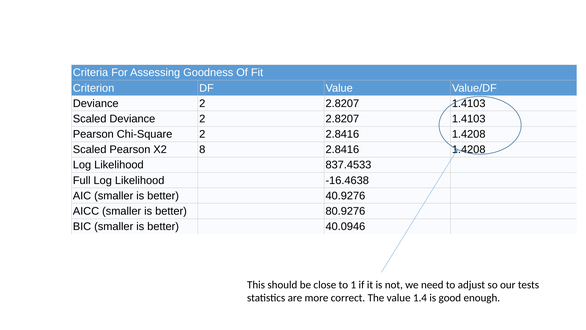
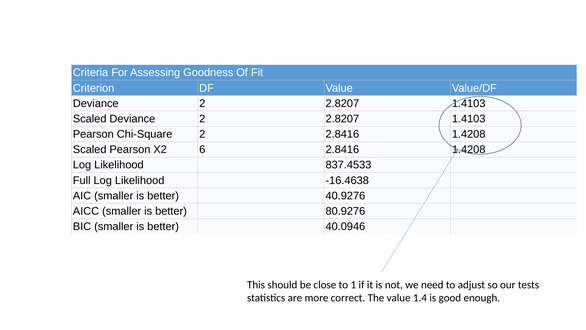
8: 8 -> 6
